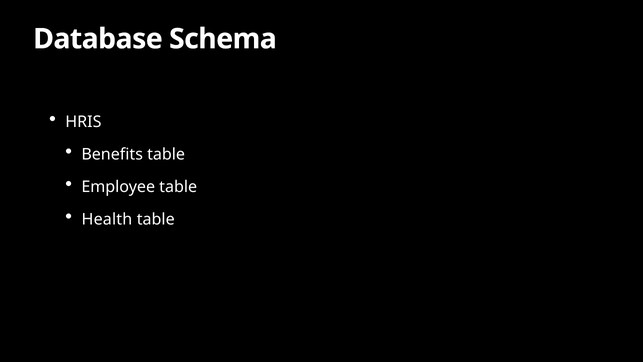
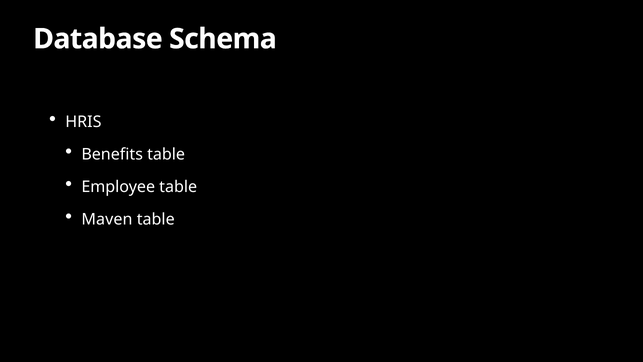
Health: Health -> Maven
